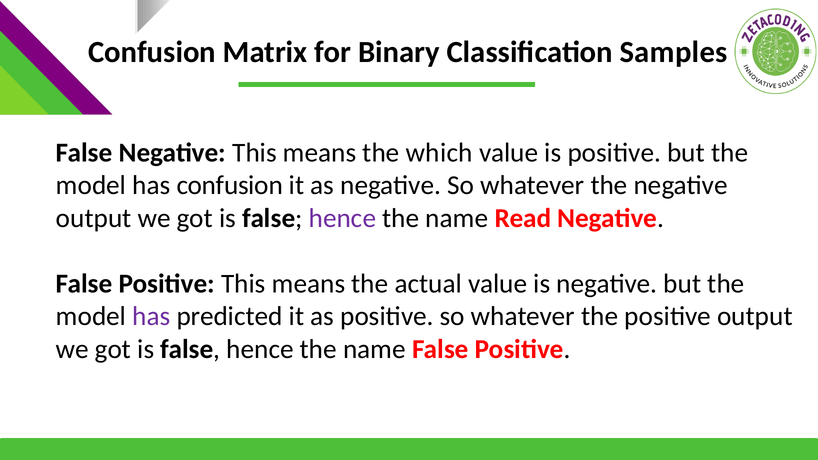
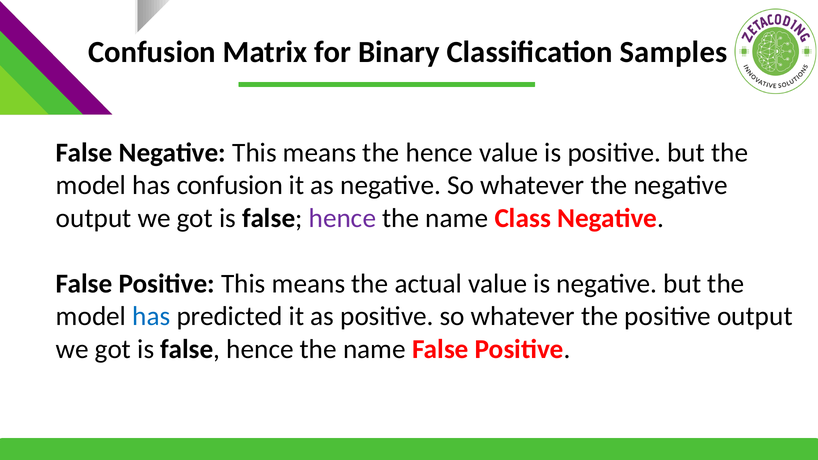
the which: which -> hence
Read: Read -> Class
has at (151, 316) colour: purple -> blue
